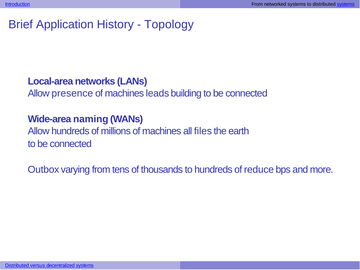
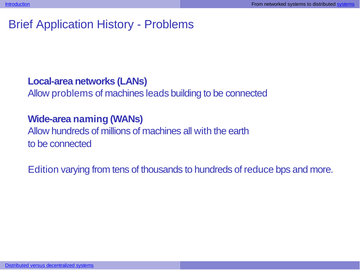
Topology at (169, 24): Topology -> Problems
Allow presence: presence -> problems
files: files -> with
Outbox: Outbox -> Edition
